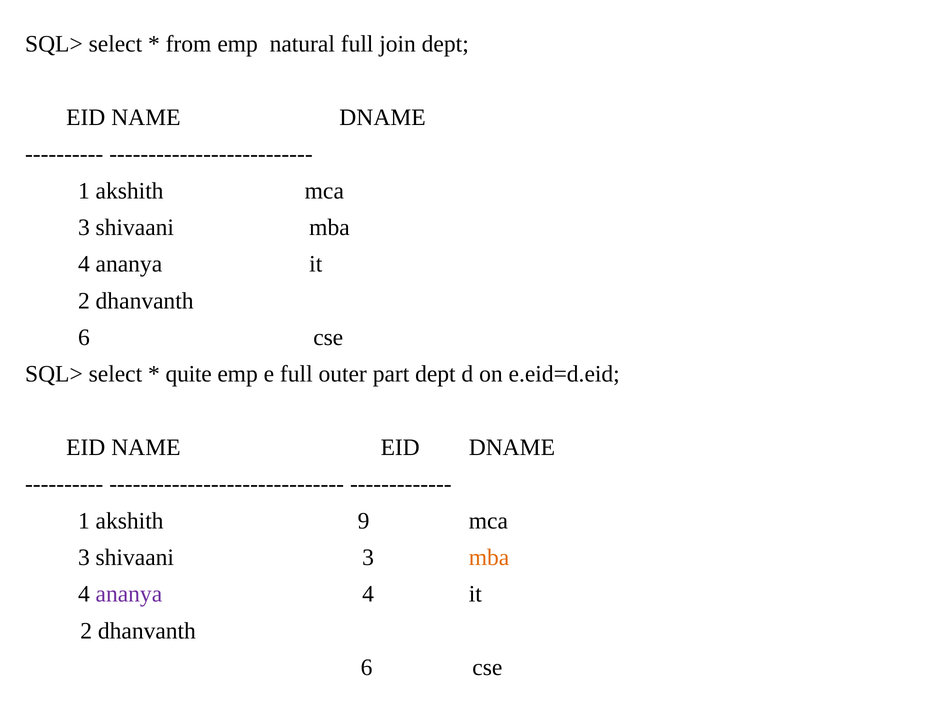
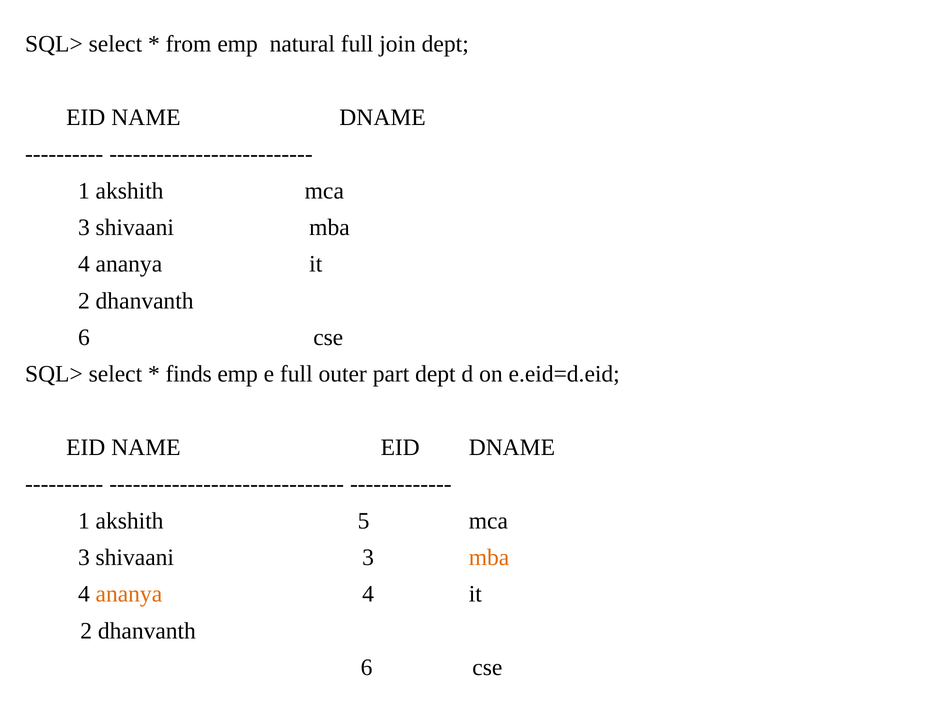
quite: quite -> finds
9: 9 -> 5
ananya at (129, 594) colour: purple -> orange
